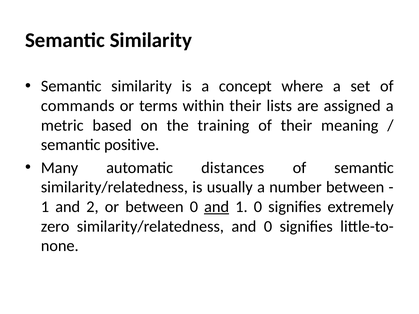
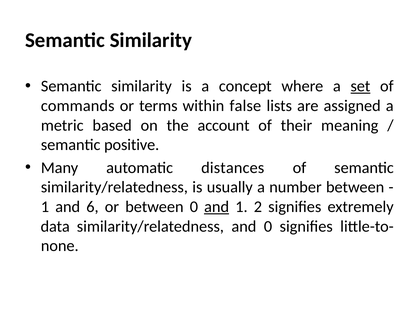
set underline: none -> present
within their: their -> false
training: training -> account
2: 2 -> 6
1 0: 0 -> 2
zero: zero -> data
